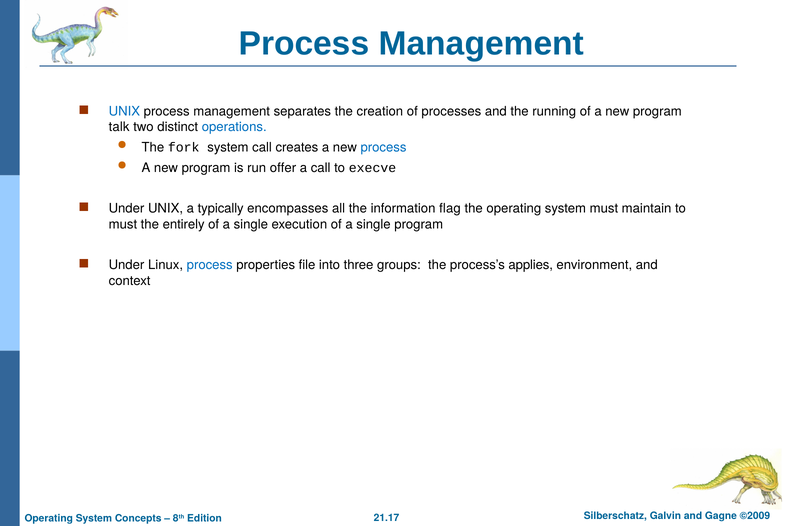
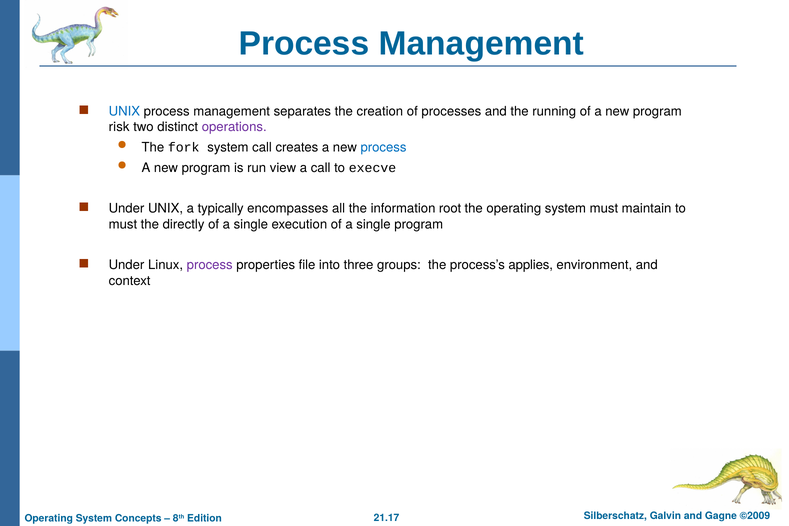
talk: talk -> risk
operations colour: blue -> purple
offer: offer -> view
flag: flag -> root
entirely: entirely -> directly
process at (210, 265) colour: blue -> purple
